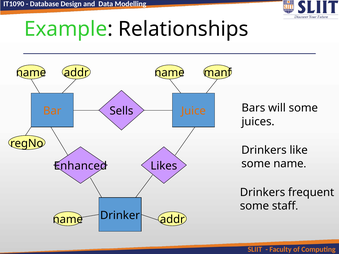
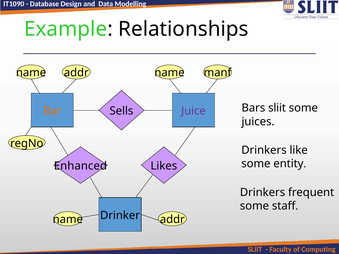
Juice colour: orange -> purple
Bars will: will -> sliit
some name: name -> entity
